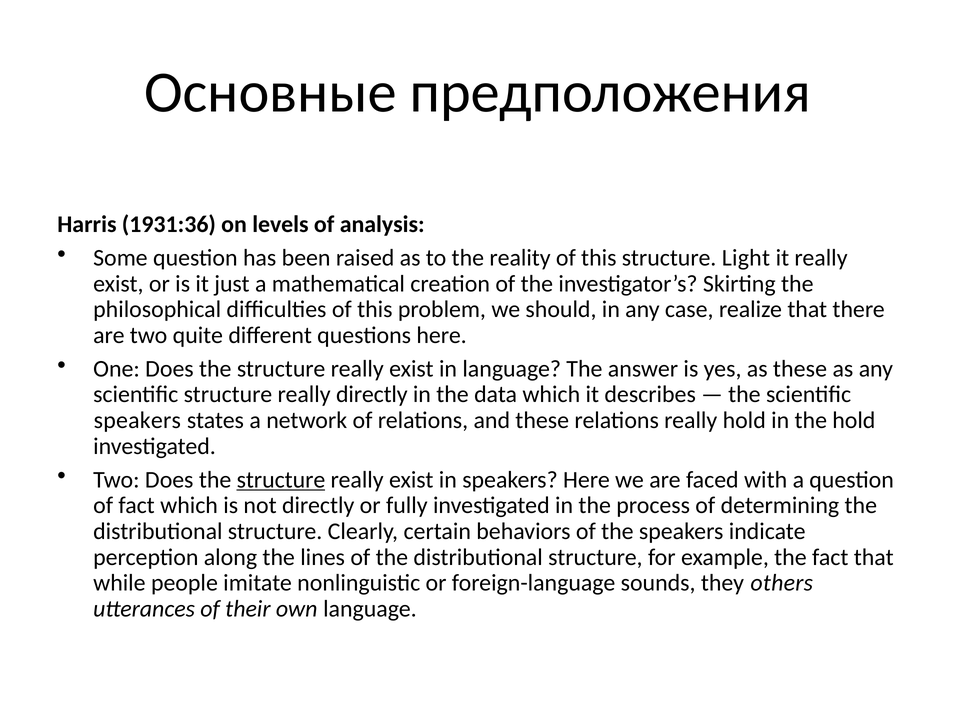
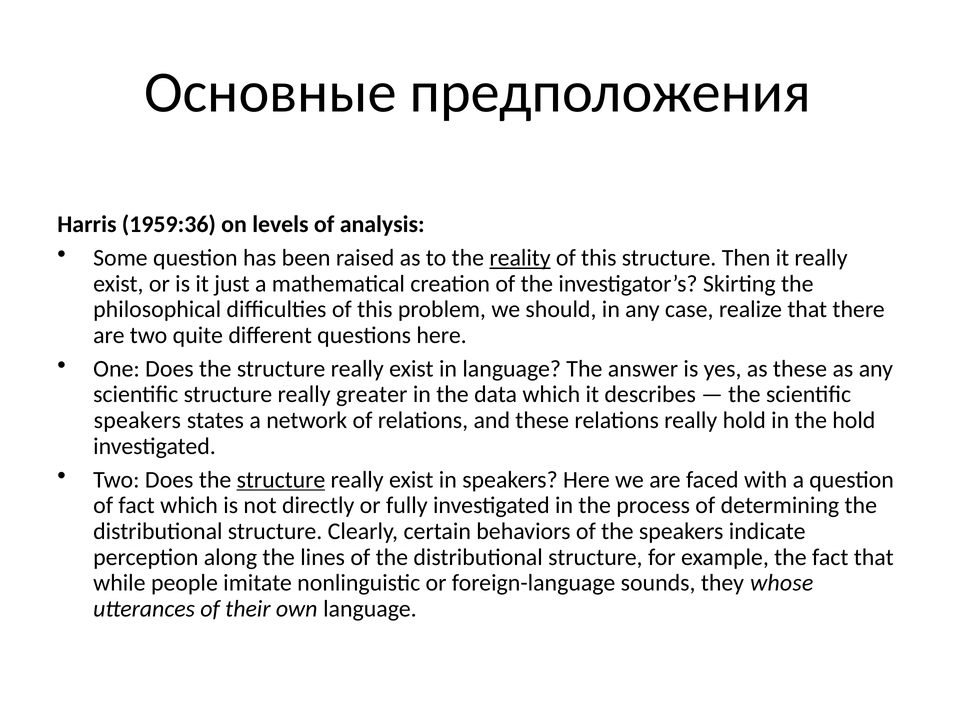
1931:36: 1931:36 -> 1959:36
reality underline: none -> present
Light: Light -> Then
really directly: directly -> greater
others: others -> whose
